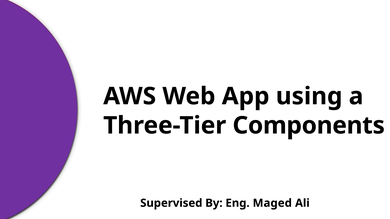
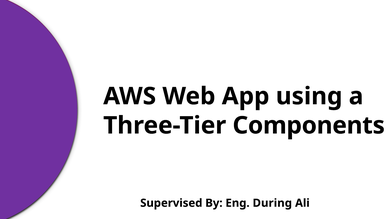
Maged: Maged -> During
